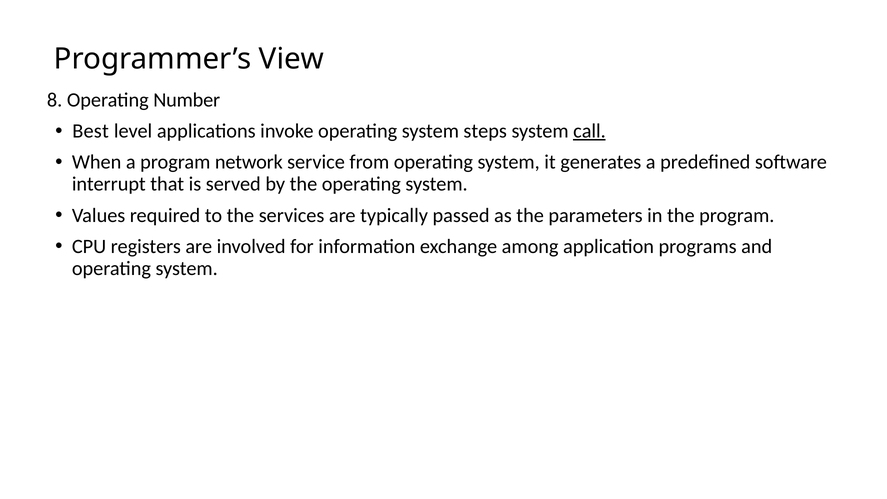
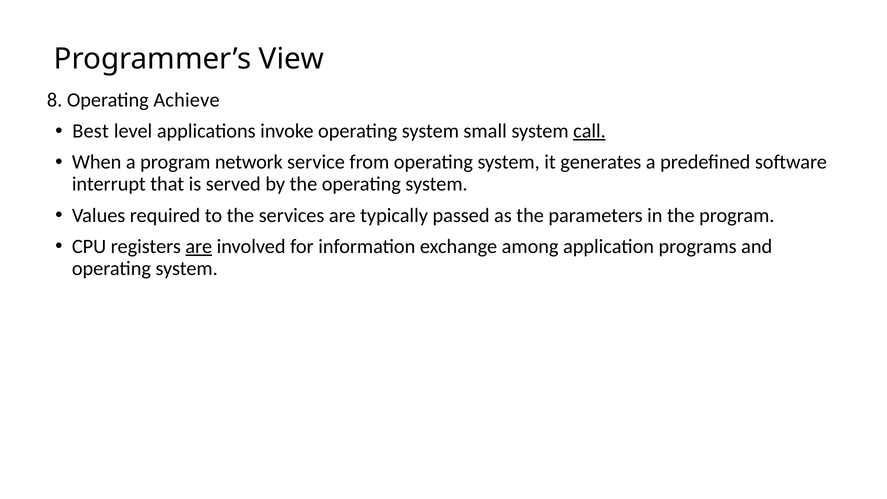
Number: Number -> Achieve
steps: steps -> small
are at (199, 246) underline: none -> present
